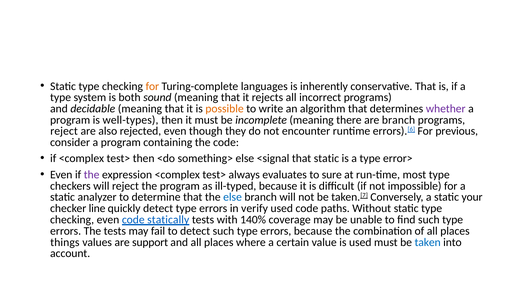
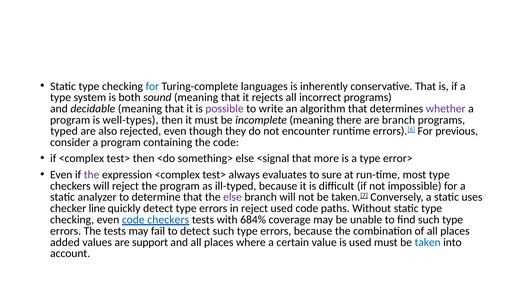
for at (152, 86) colour: orange -> blue
possible colour: orange -> purple
reject at (64, 131): reject -> typed
that static: static -> more
else at (233, 197) colour: blue -> purple
your: your -> uses
in verify: verify -> reject
code statically: statically -> checkers
140%: 140% -> 684%
things: things -> added
